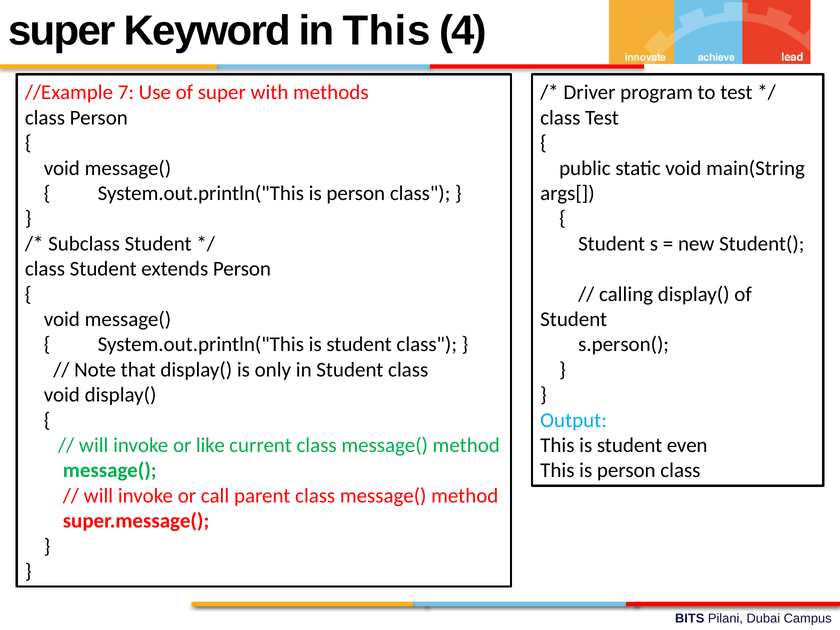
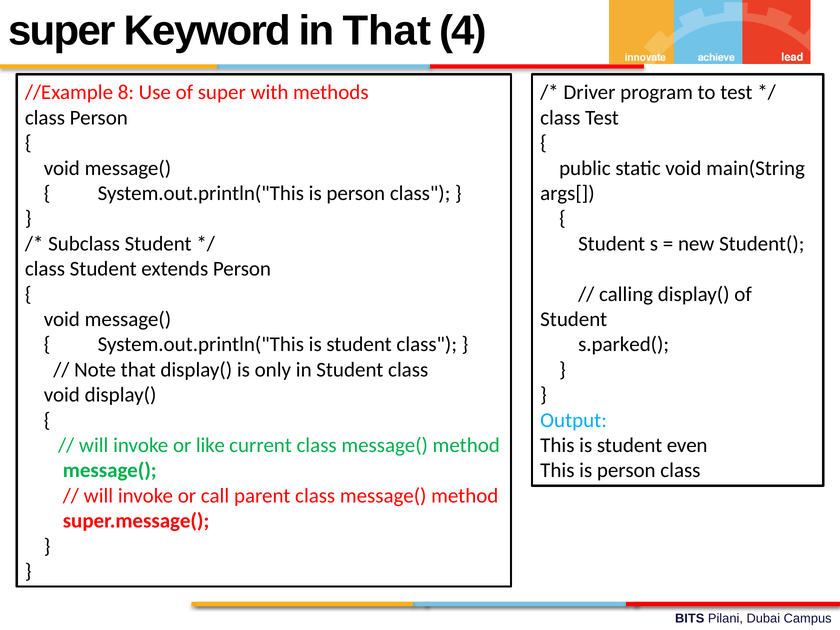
in This: This -> That
7: 7 -> 8
s.person(: s.person( -> s.parked(
